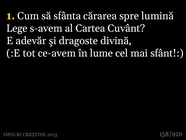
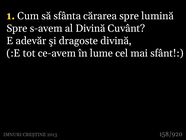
Lege at (17, 28): Lege -> Spre
al Cartea: Cartea -> Divină
